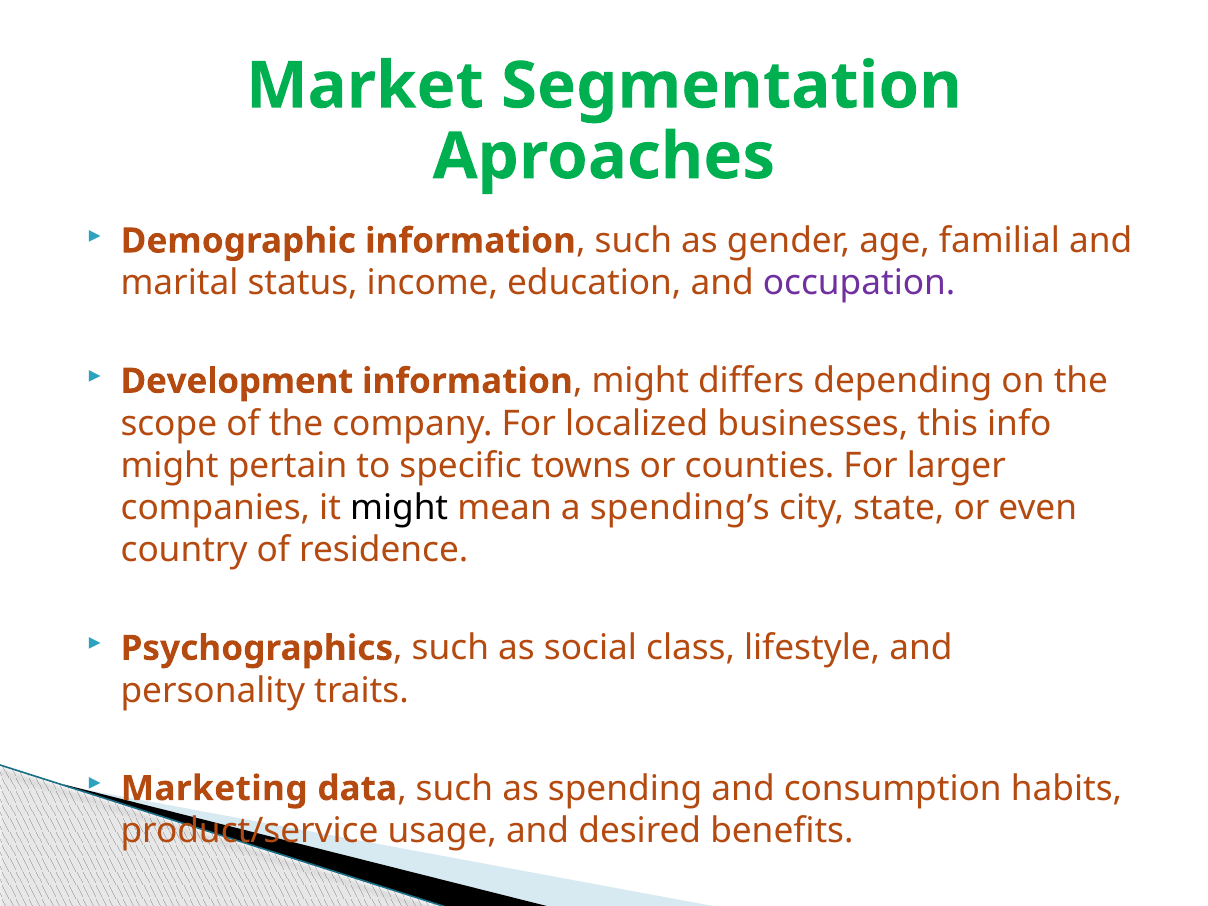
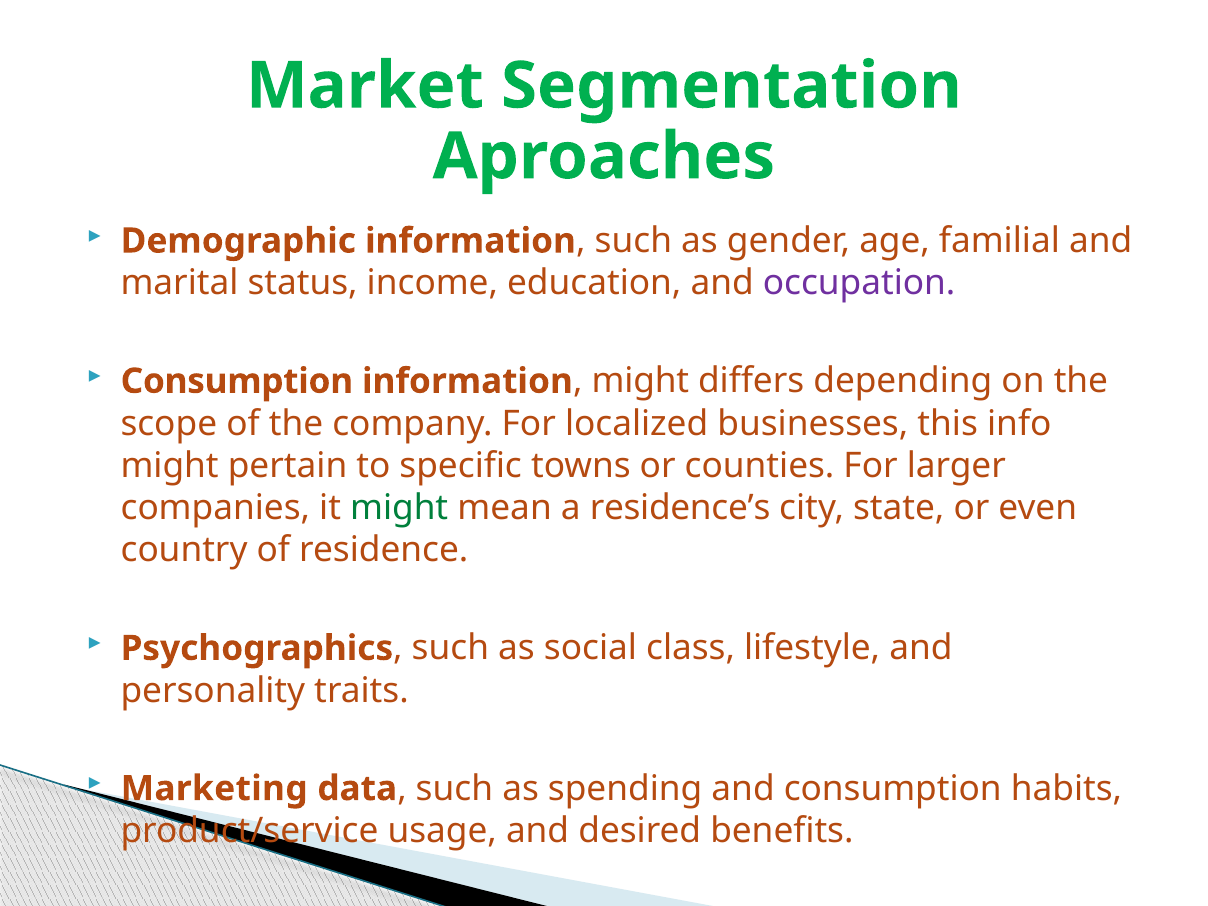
Development at (237, 381): Development -> Consumption
might at (399, 508) colour: black -> green
spending’s: spending’s -> residence’s
